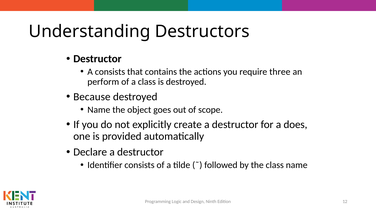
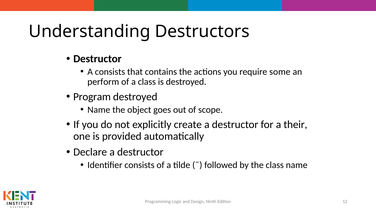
three: three -> some
Because: Because -> Program
does: does -> their
